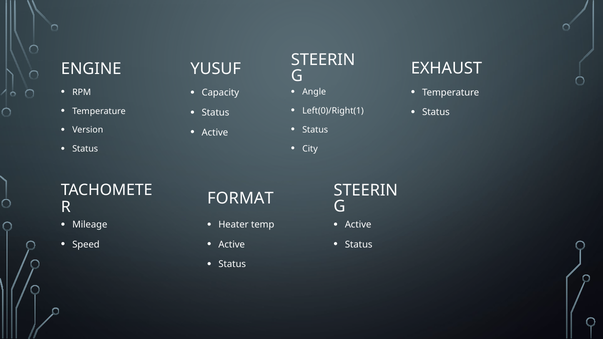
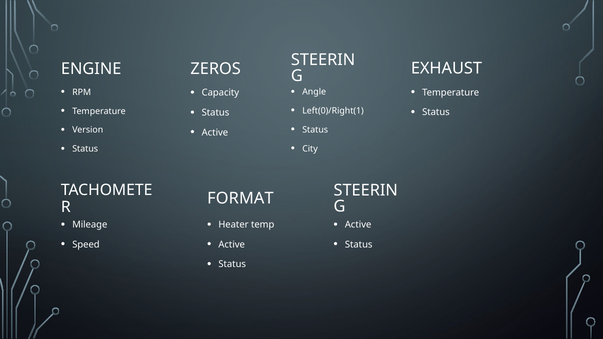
YUSUF: YUSUF -> ZEROS
